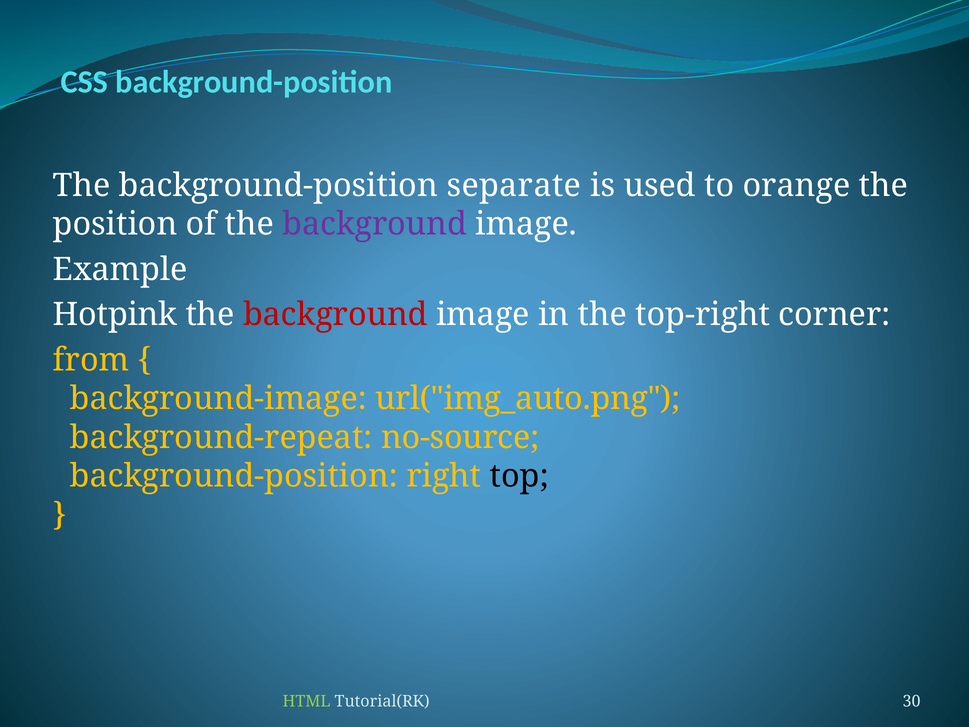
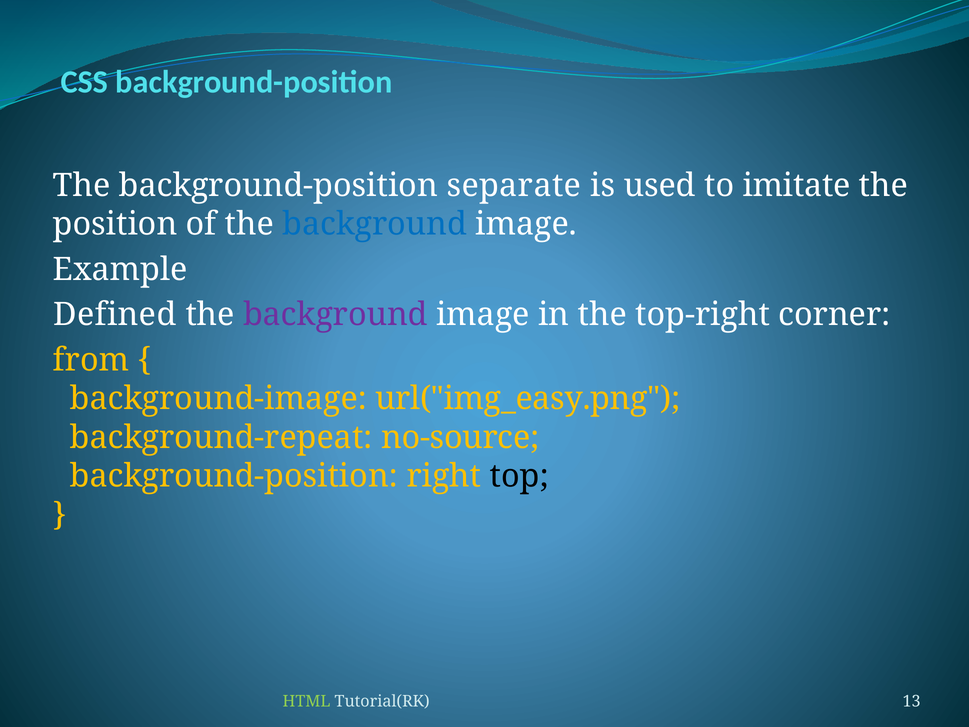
orange: orange -> imitate
background at (375, 224) colour: purple -> blue
Hotpink: Hotpink -> Defined
background at (335, 315) colour: red -> purple
url("img_auto.png: url("img_auto.png -> url("img_easy.png
30: 30 -> 13
